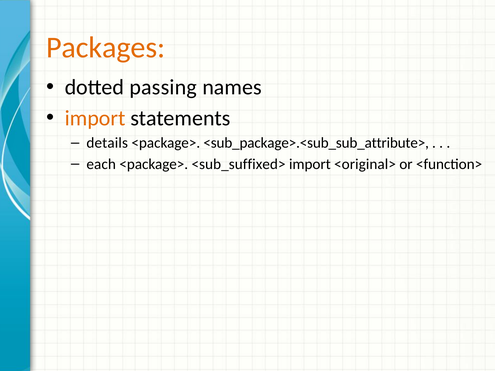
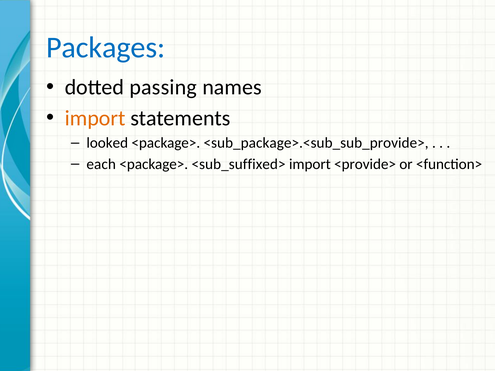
Packages colour: orange -> blue
details: details -> looked
<sub_package>.<sub_sub_attribute>: <sub_package>.<sub_sub_attribute> -> <sub_package>.<sub_sub_provide>
<original>: <original> -> <provide>
